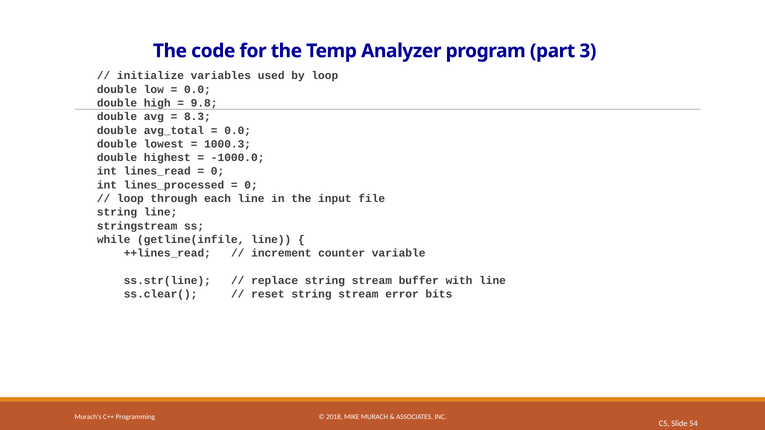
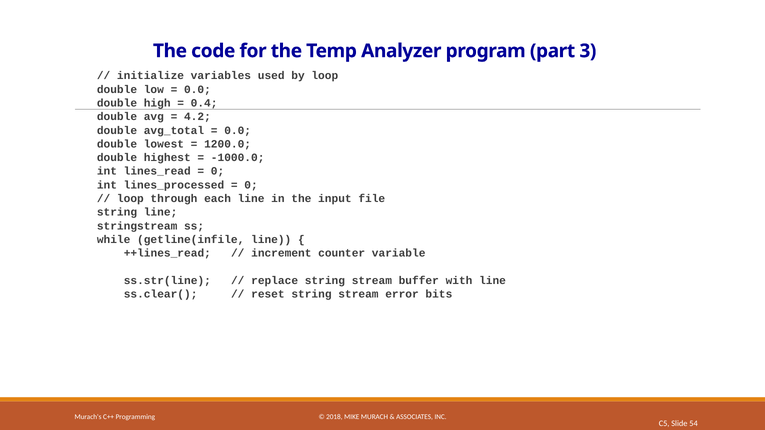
9.8: 9.8 -> 0.4
8.3: 8.3 -> 4.2
1000.3: 1000.3 -> 1200.0
